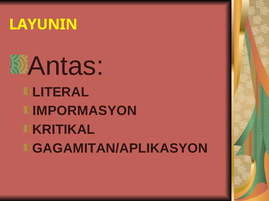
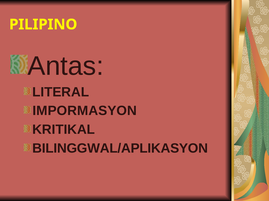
LAYUNIN: LAYUNIN -> PILIPINO
GAGAMITAN/APLIKASYON: GAGAMITAN/APLIKASYON -> BILINGGWAL/APLIKASYON
